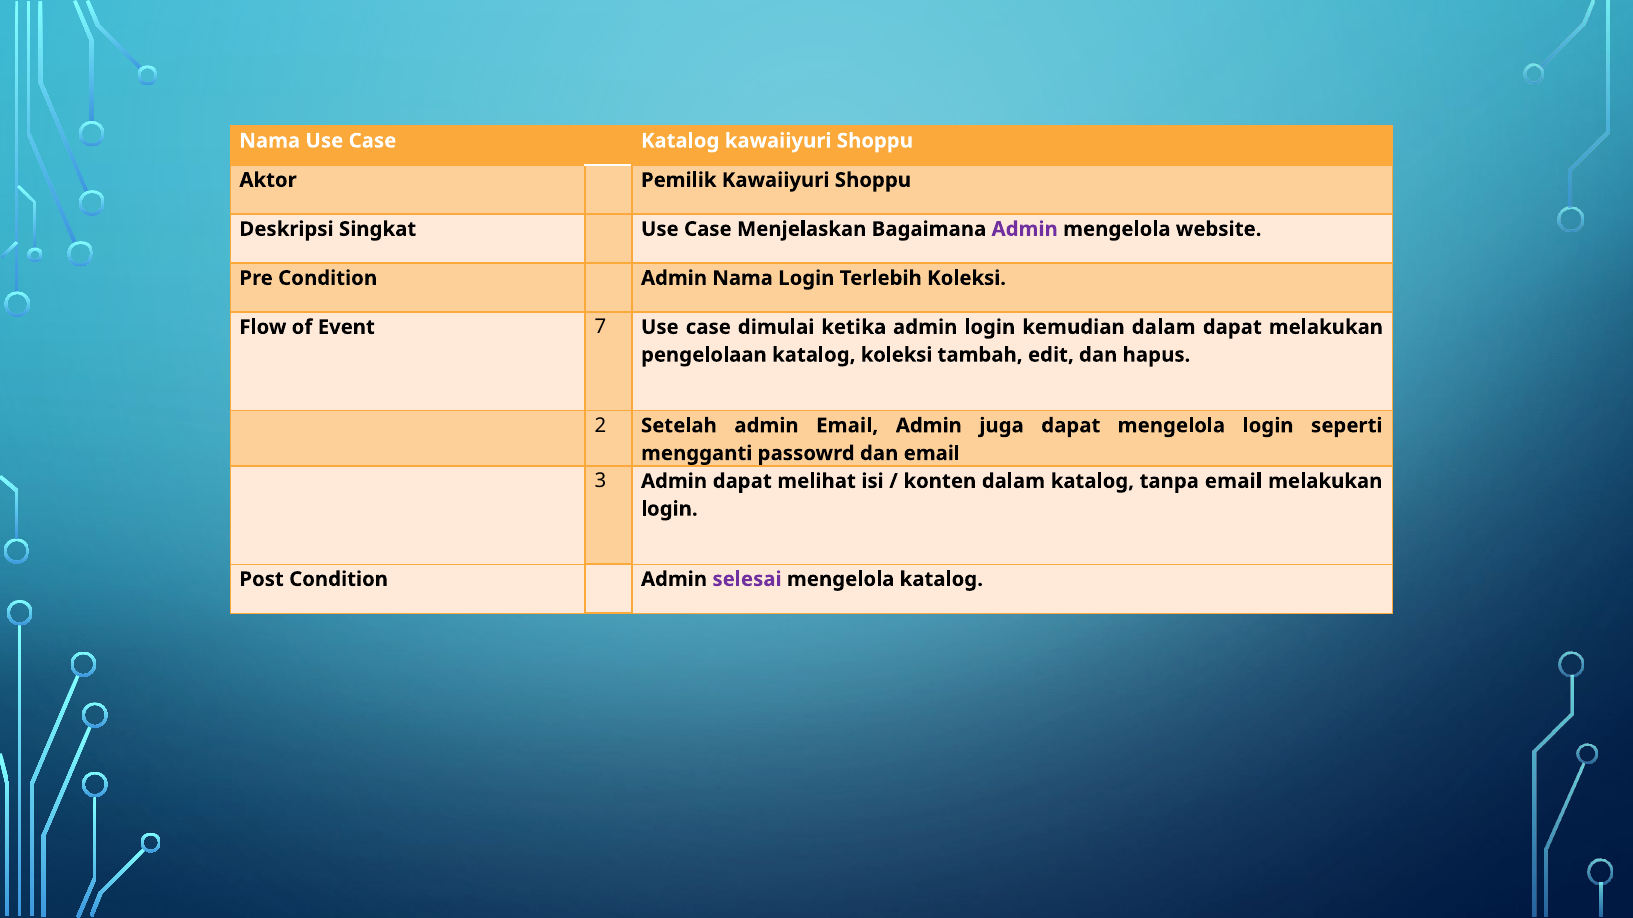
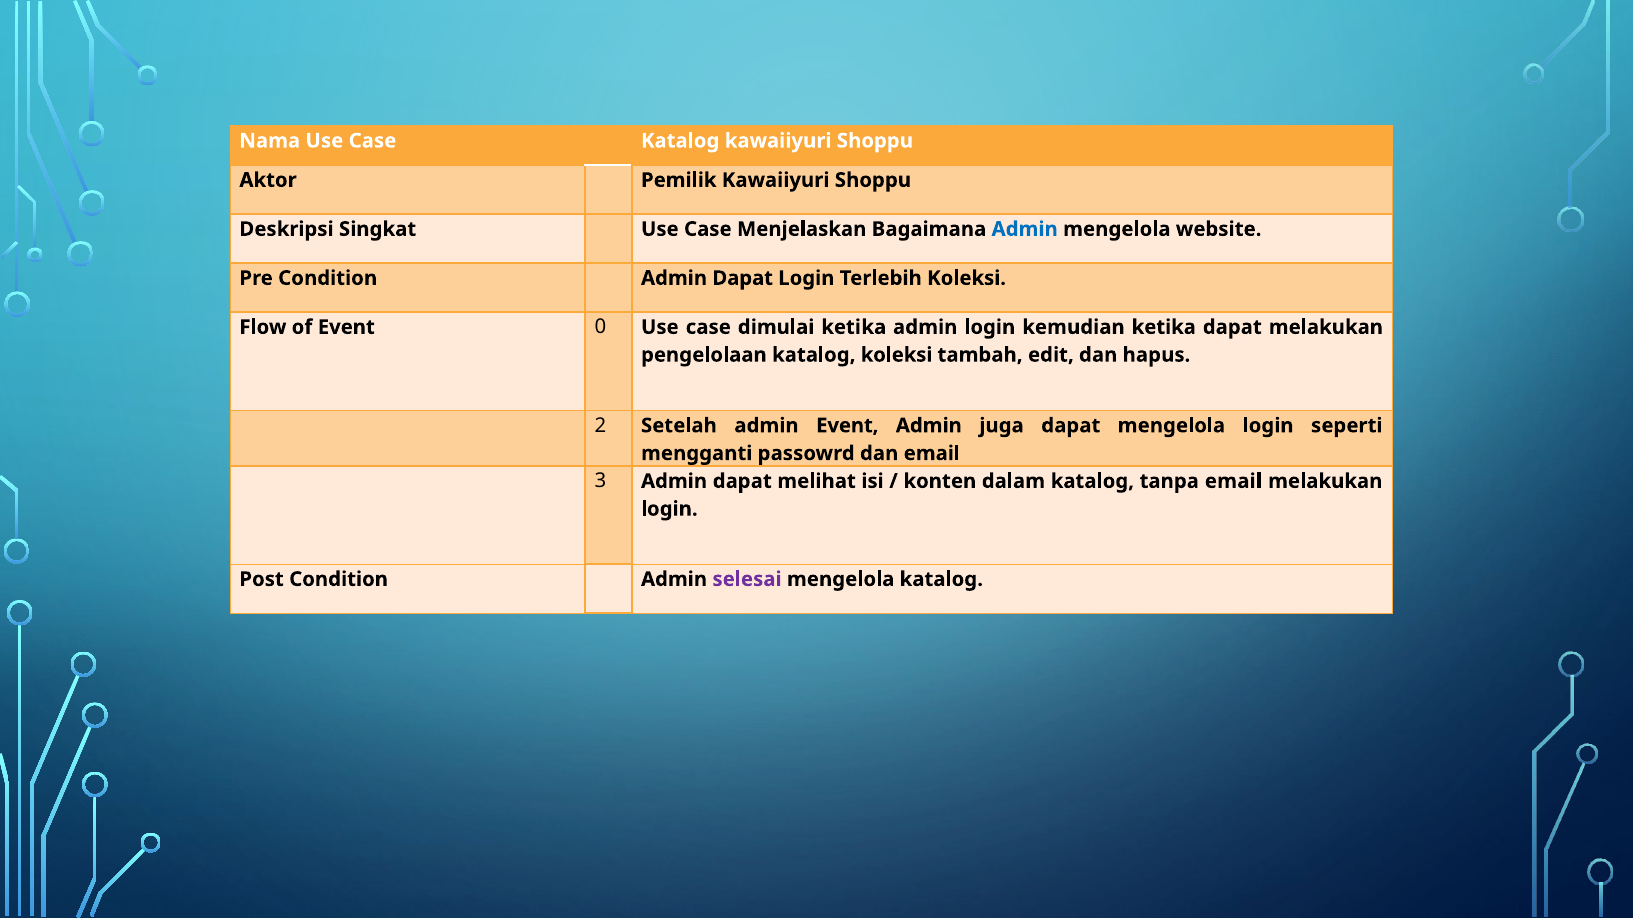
Admin at (1025, 229) colour: purple -> blue
Condition Admin Nama: Nama -> Dapat
7: 7 -> 0
kemudian dalam: dalam -> ketika
admin Email: Email -> Event
